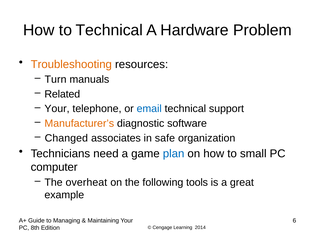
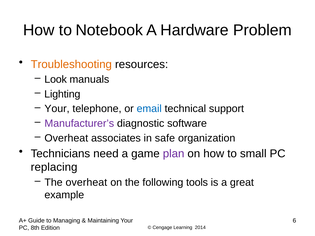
to Technical: Technical -> Notebook
Turn: Turn -> Look
Related: Related -> Lighting
Manufacturer’s colour: orange -> purple
Changed at (66, 138): Changed -> Overheat
plan colour: blue -> purple
computer: computer -> replacing
